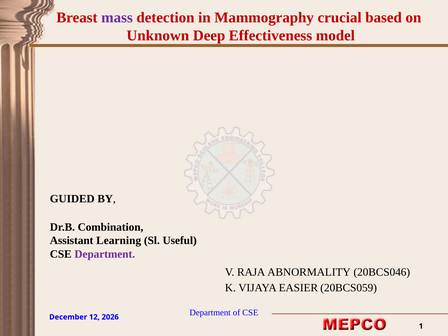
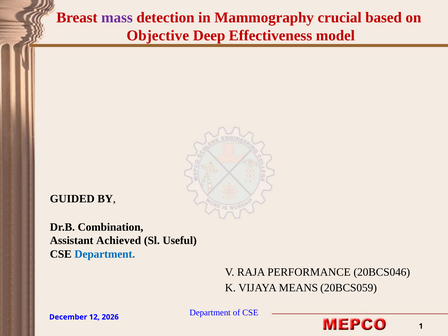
Unknown: Unknown -> Objective
Learning: Learning -> Achieved
Department at (105, 254) colour: purple -> blue
ABNORMALITY: ABNORMALITY -> PERFORMANCE
EASIER: EASIER -> MEANS
